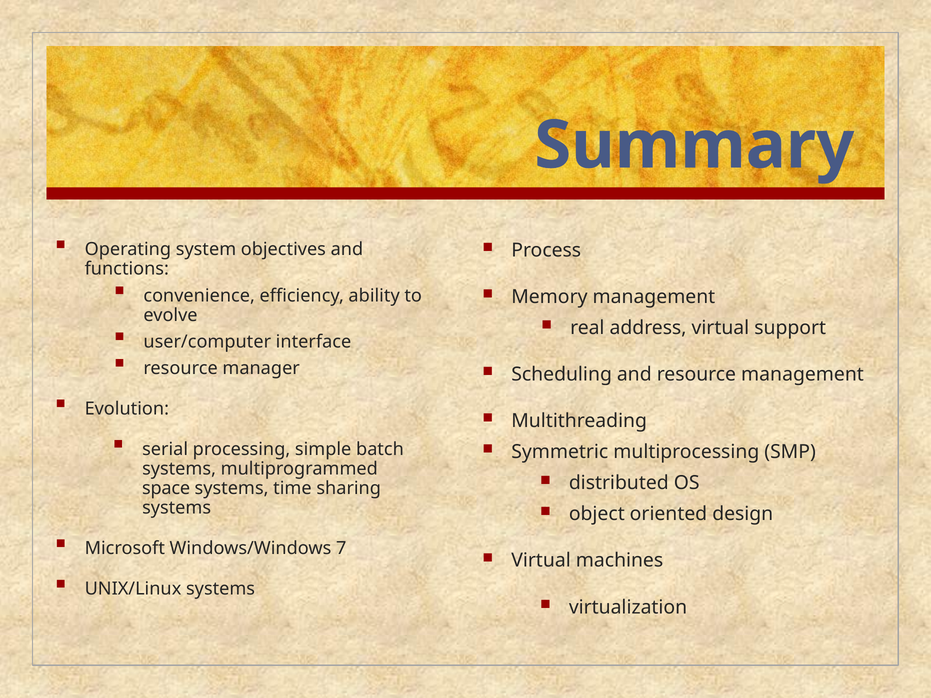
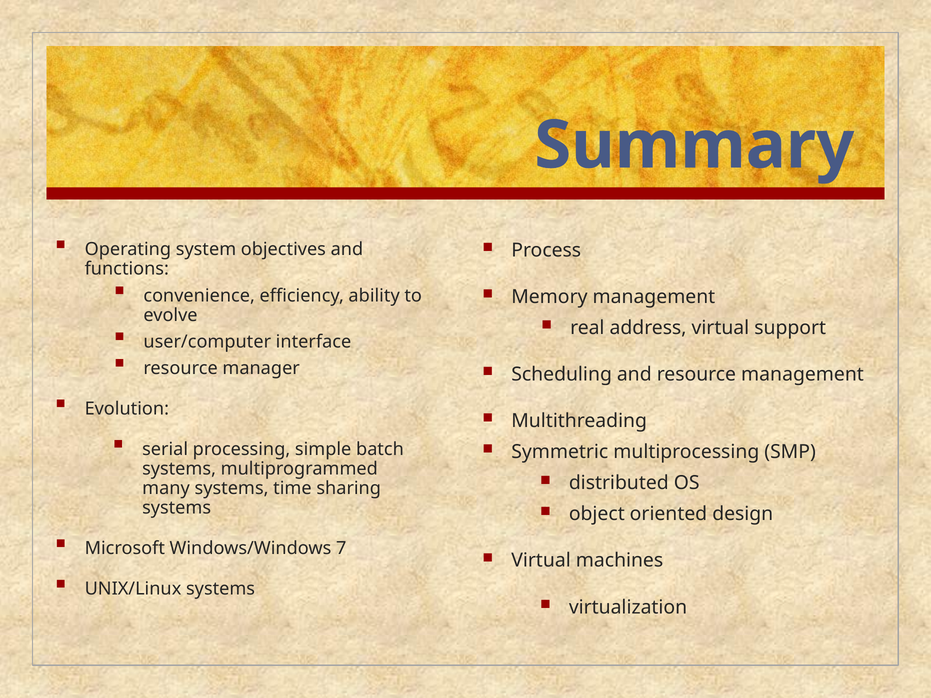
space: space -> many
